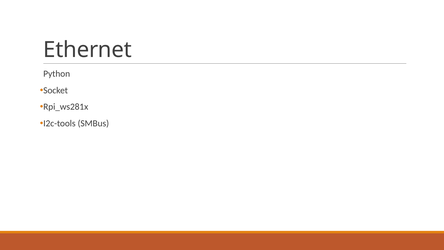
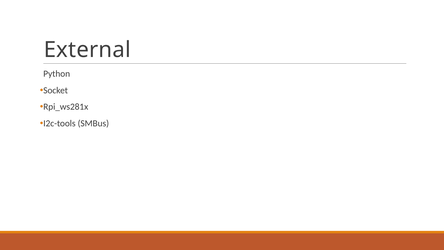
Ethernet: Ethernet -> External
